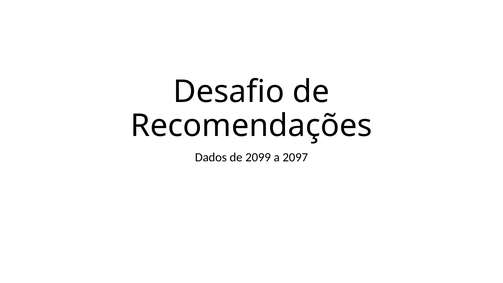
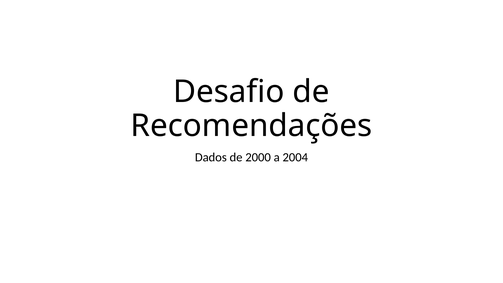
2099: 2099 -> 2000
2097: 2097 -> 2004
